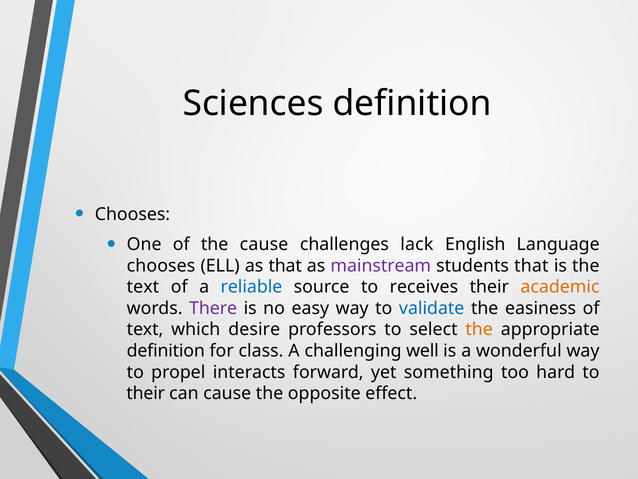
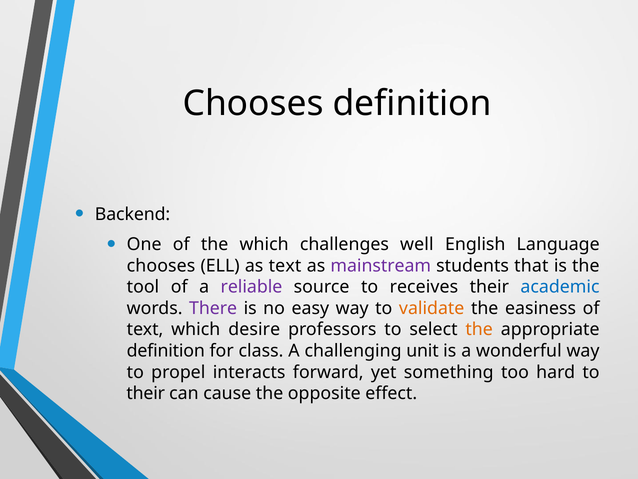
Sciences at (253, 103): Sciences -> Chooses
Chooses at (132, 214): Chooses -> Backend
the cause: cause -> which
lack: lack -> well
as that: that -> text
text at (143, 287): text -> tool
reliable colour: blue -> purple
academic colour: orange -> blue
validate colour: blue -> orange
well: well -> unit
